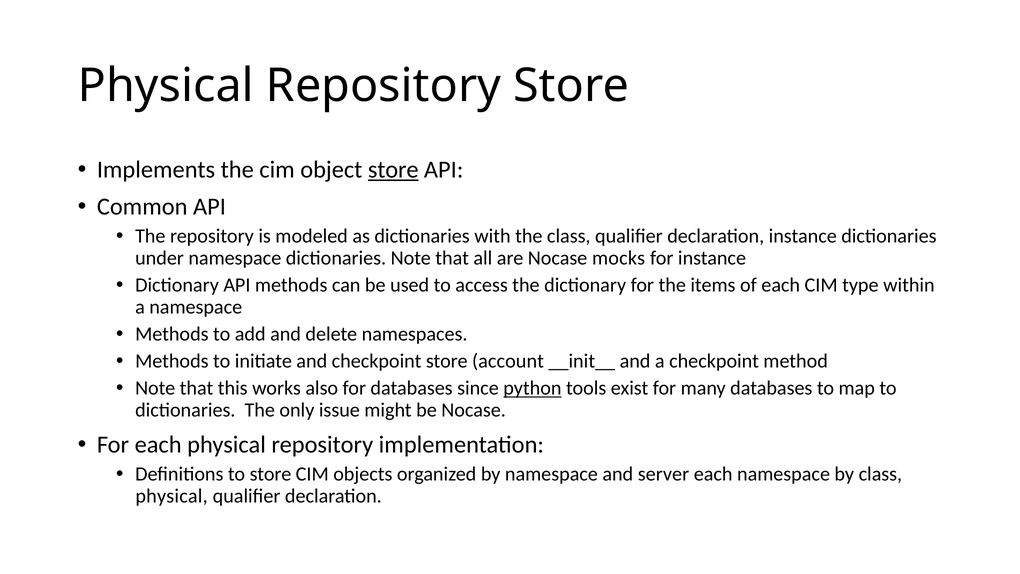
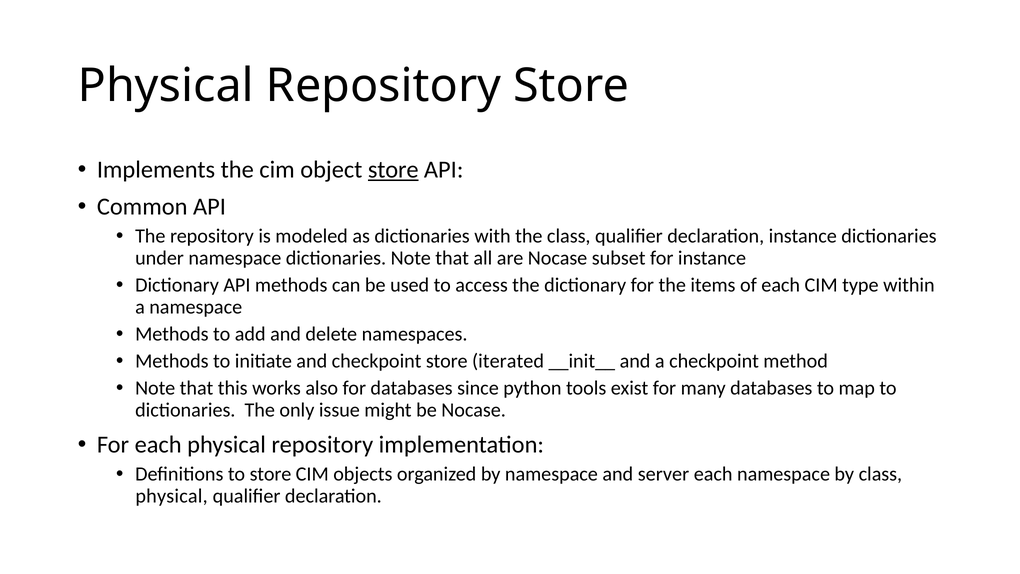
mocks: mocks -> subset
account: account -> iterated
python underline: present -> none
